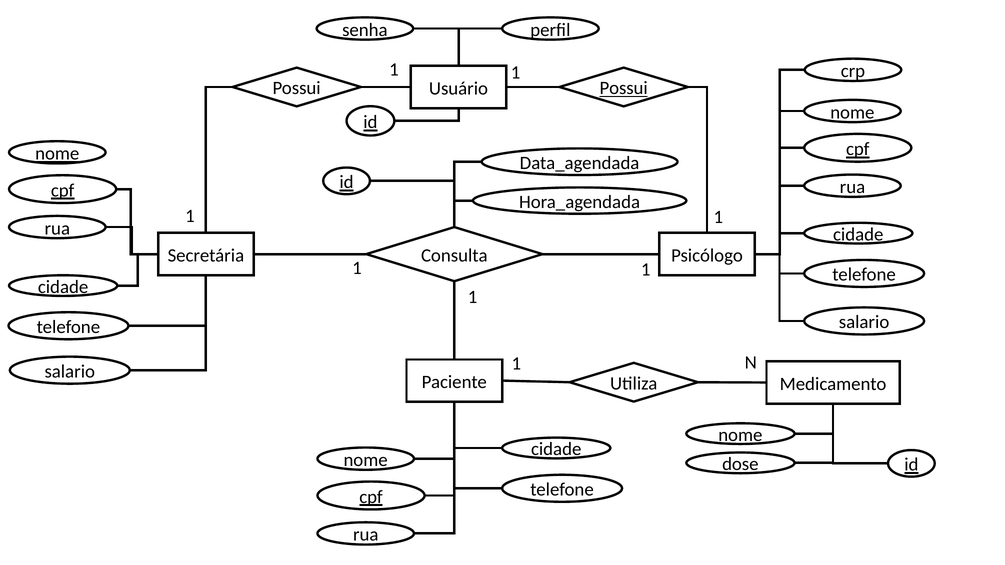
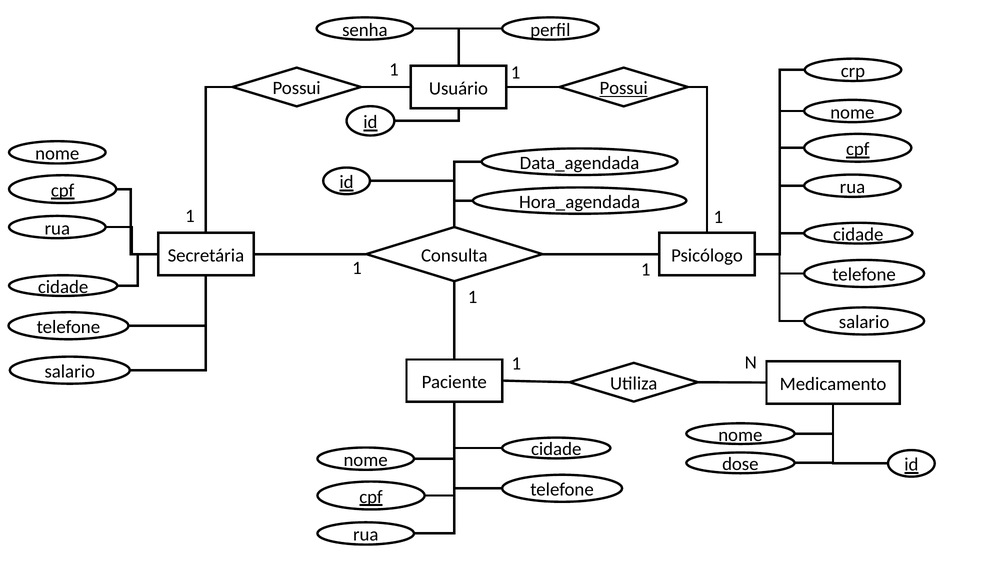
nome at (57, 154) underline: present -> none
